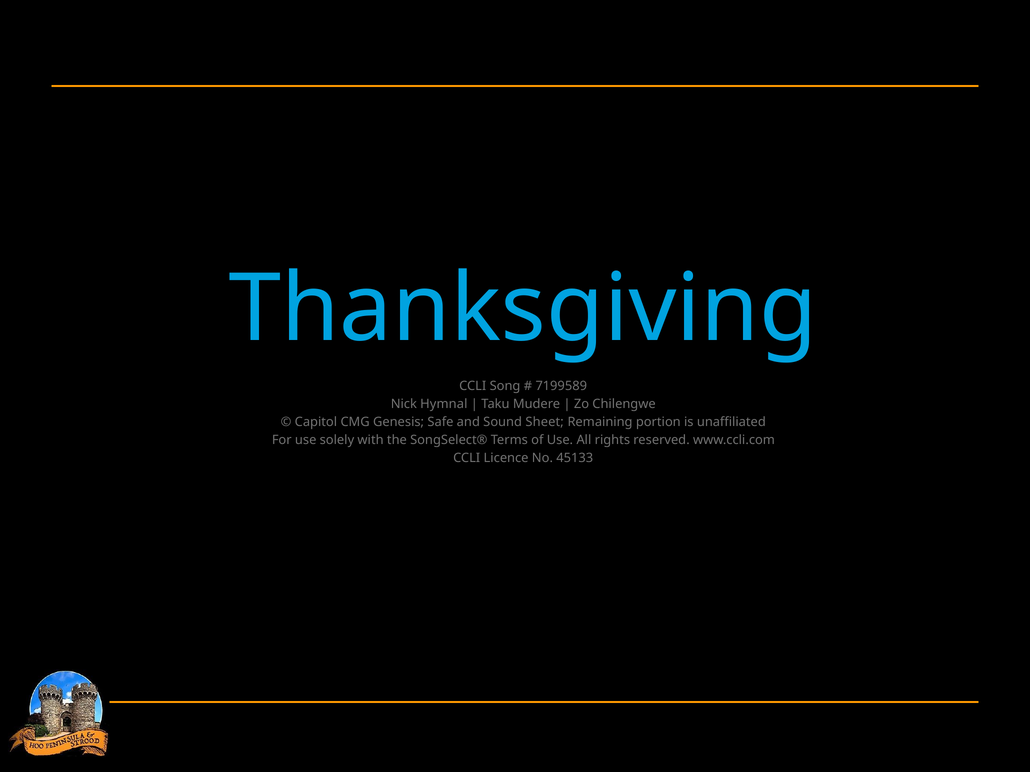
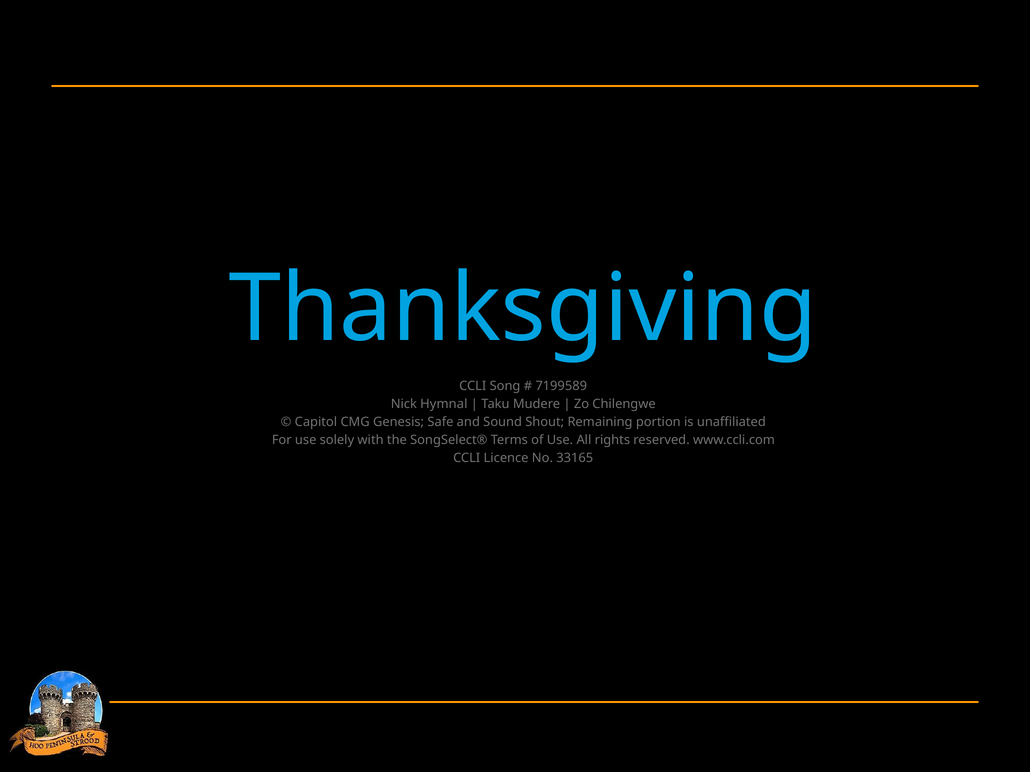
Sheet: Sheet -> Shout
45133: 45133 -> 33165
